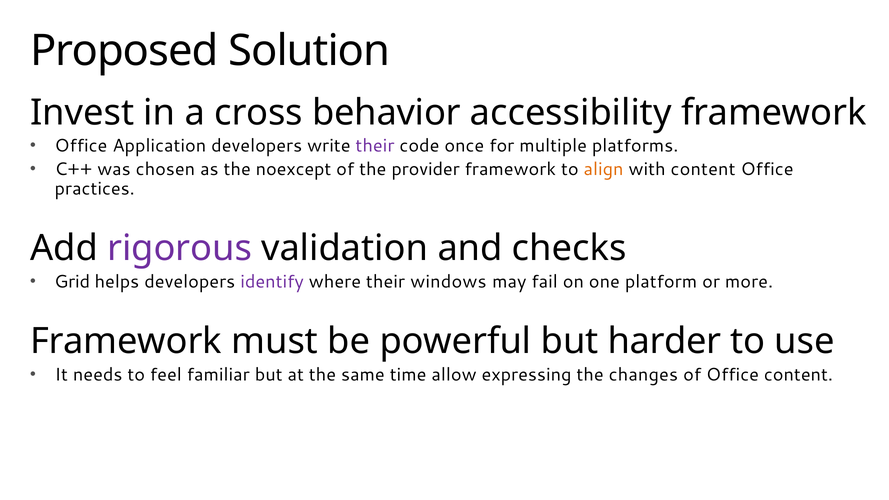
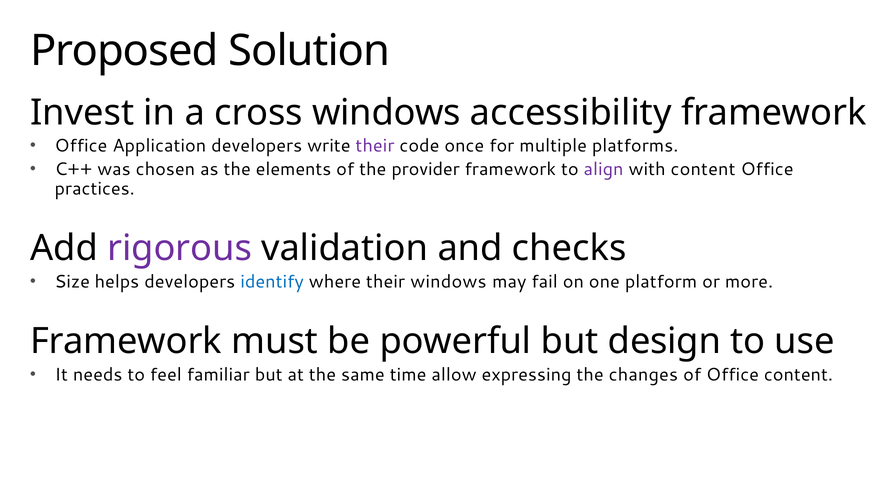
cross behavior: behavior -> windows
noexcept: noexcept -> elements
align colour: orange -> purple
Grid: Grid -> Size
identify colour: purple -> blue
harder: harder -> design
